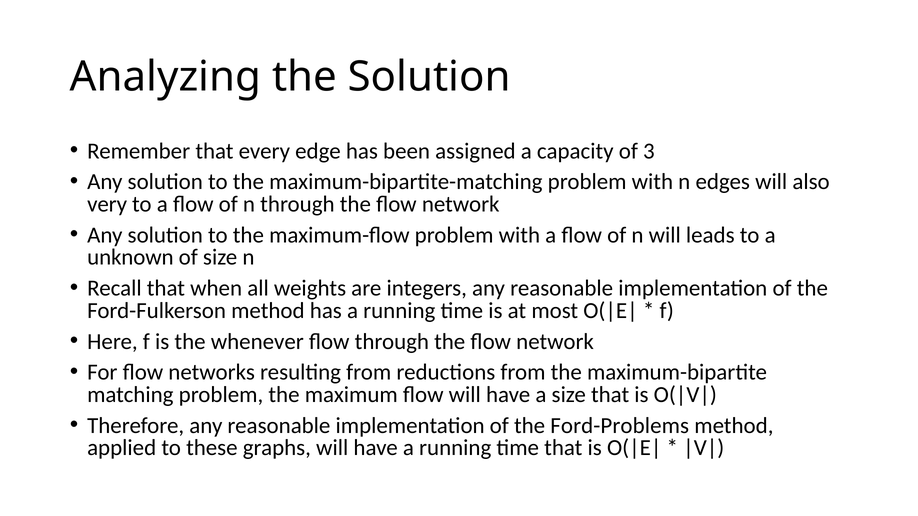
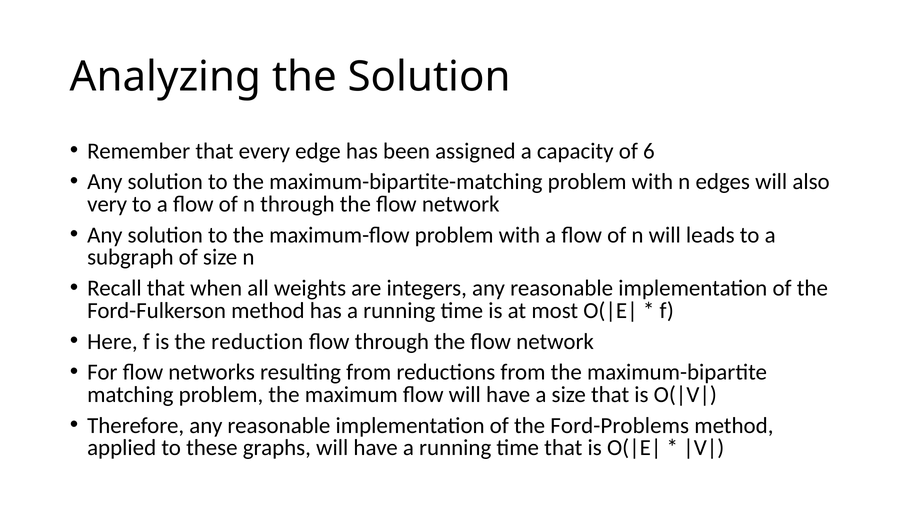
3: 3 -> 6
unknown: unknown -> subgraph
whenever: whenever -> reduction
